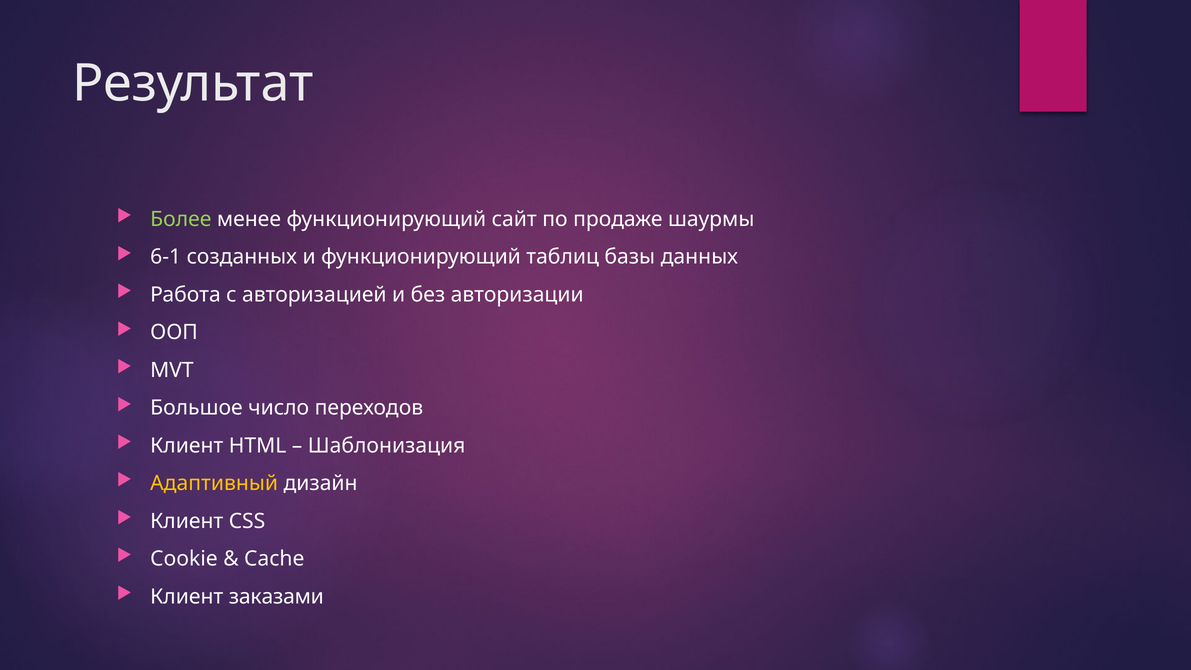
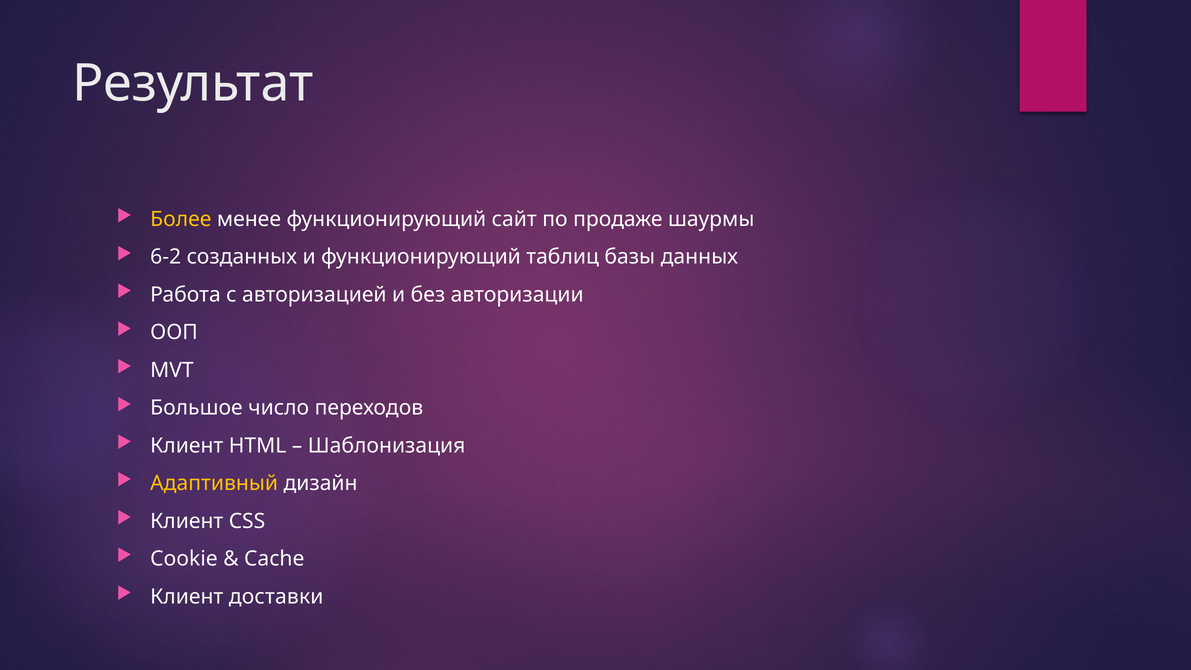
Более colour: light green -> yellow
6-1: 6-1 -> 6-2
заказами: заказами -> доставки
